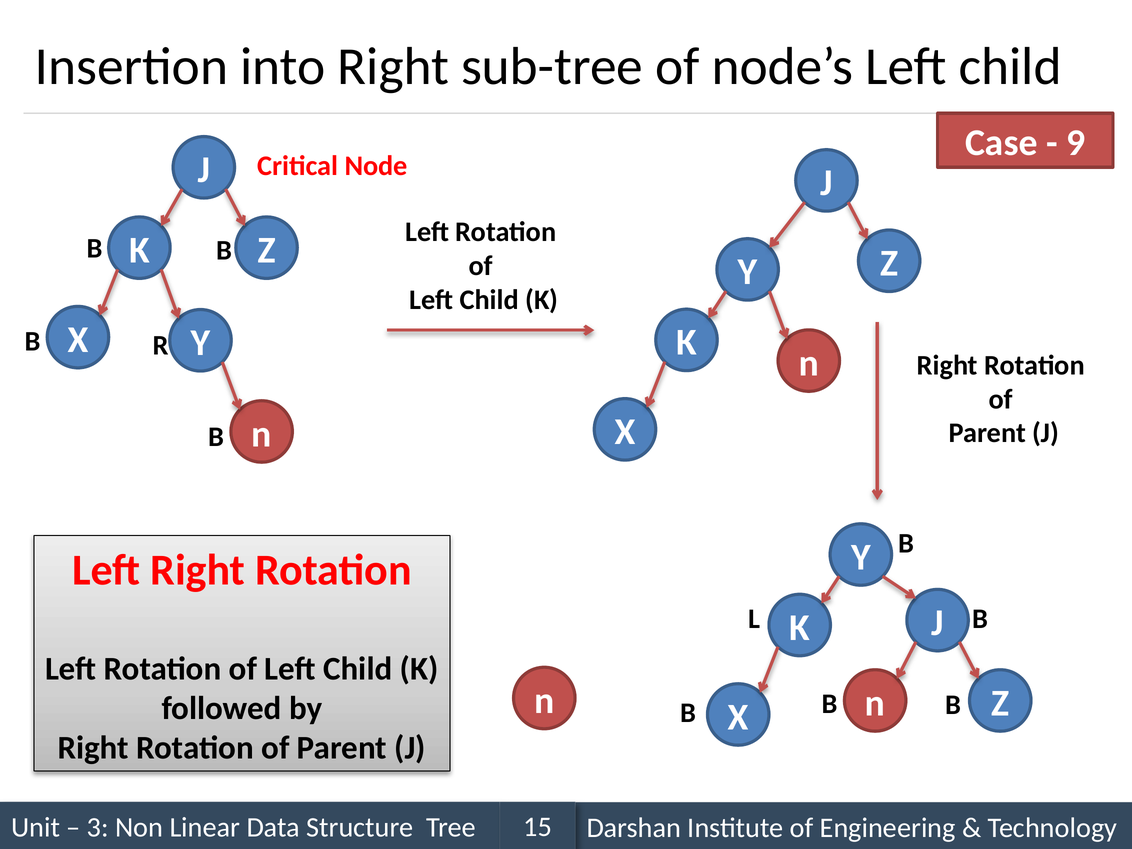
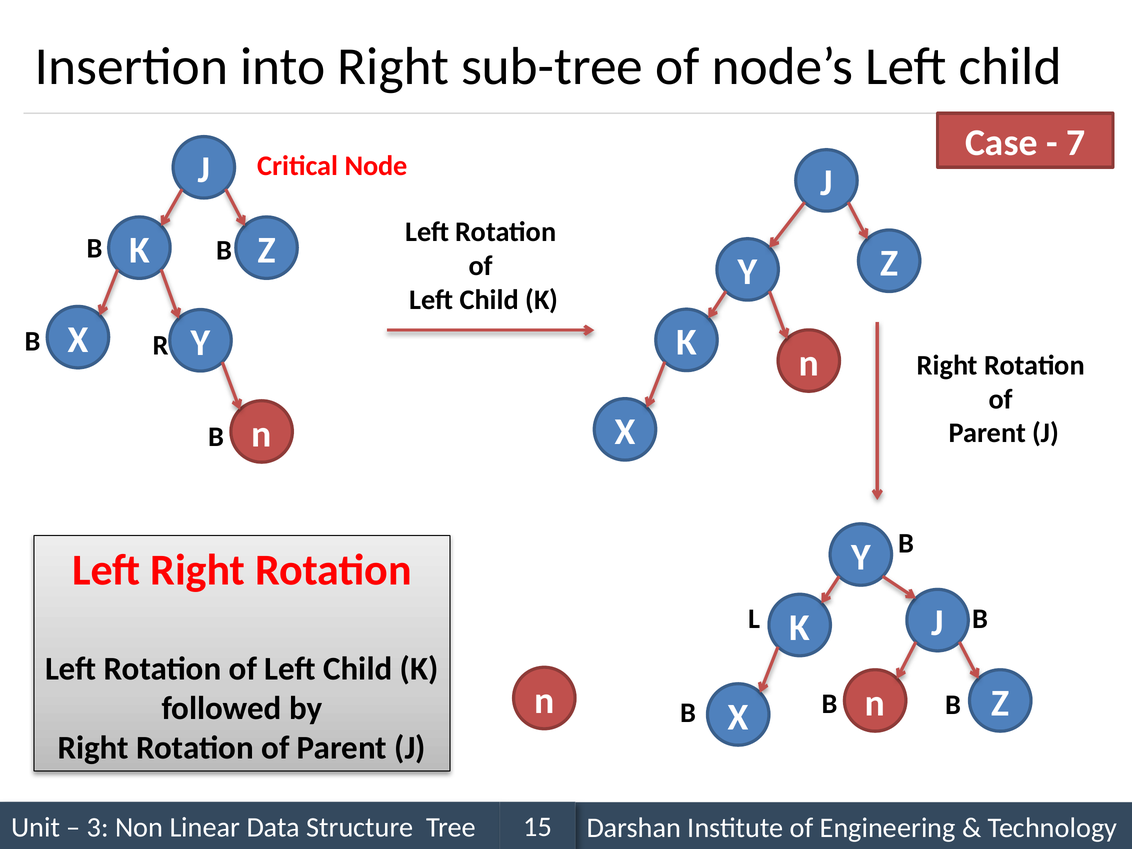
9: 9 -> 7
